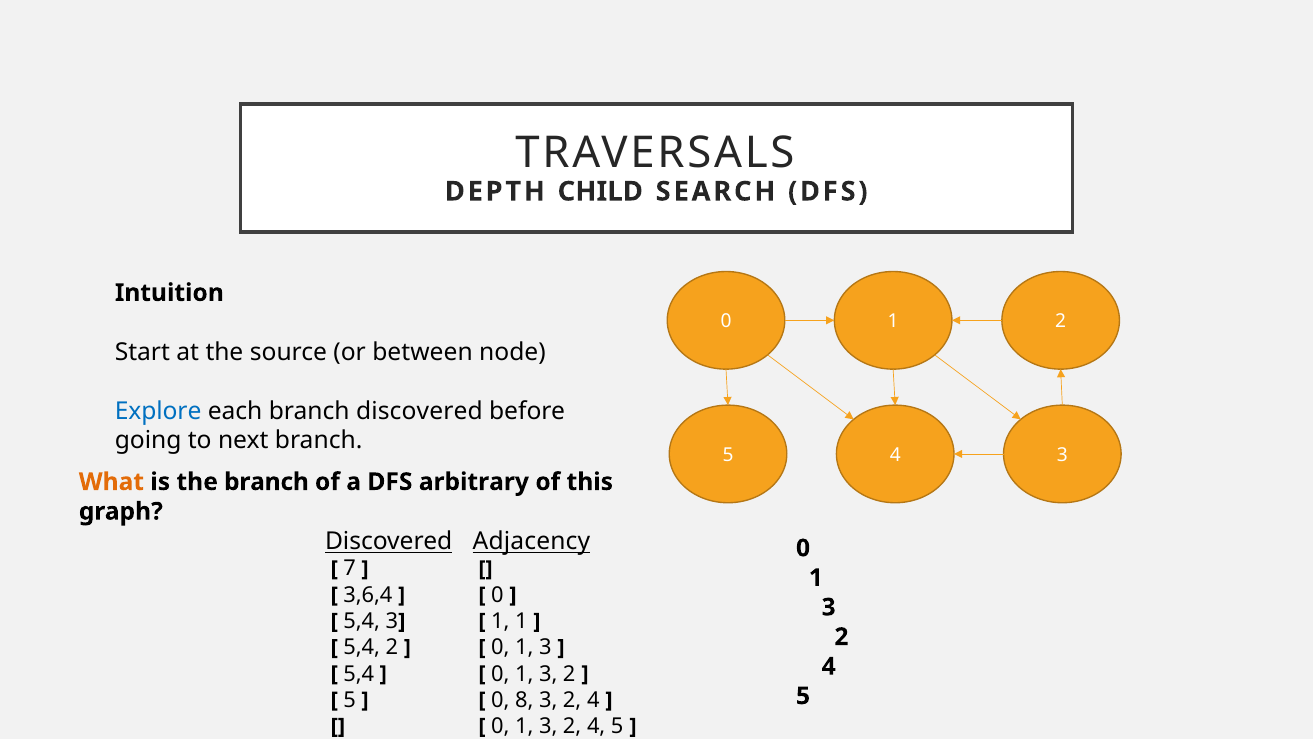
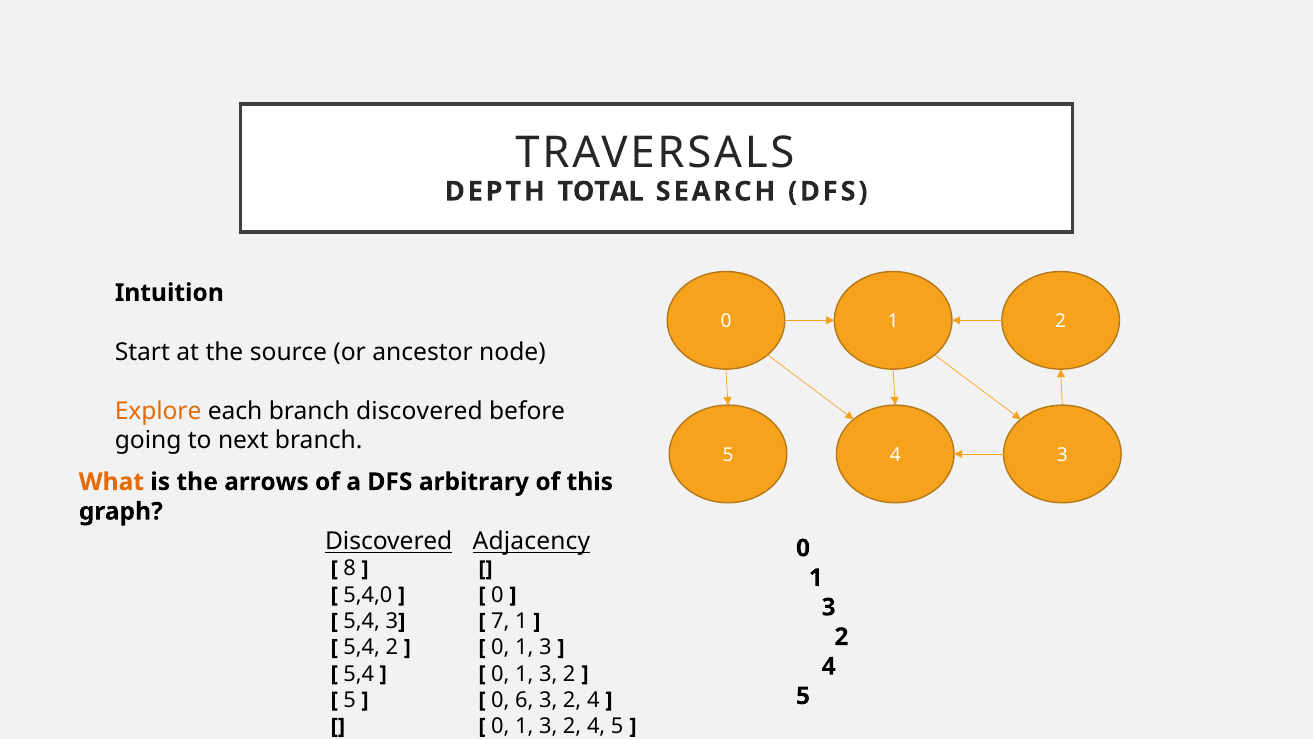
CHILD: CHILD -> TOTAL
between: between -> ancestor
Explore colour: blue -> orange
the branch: branch -> arrows
7: 7 -> 8
3,6,4: 3,6,4 -> 5,4,0
1 at (500, 621): 1 -> 7
8: 8 -> 6
